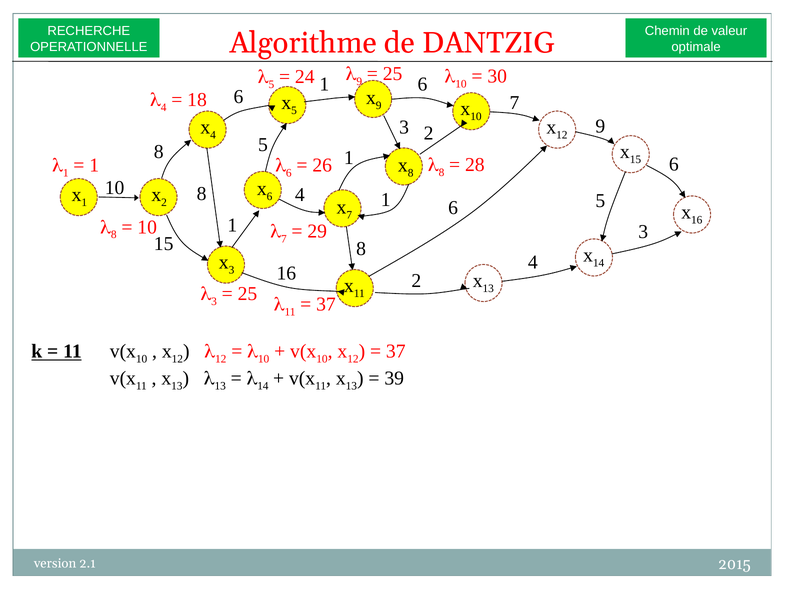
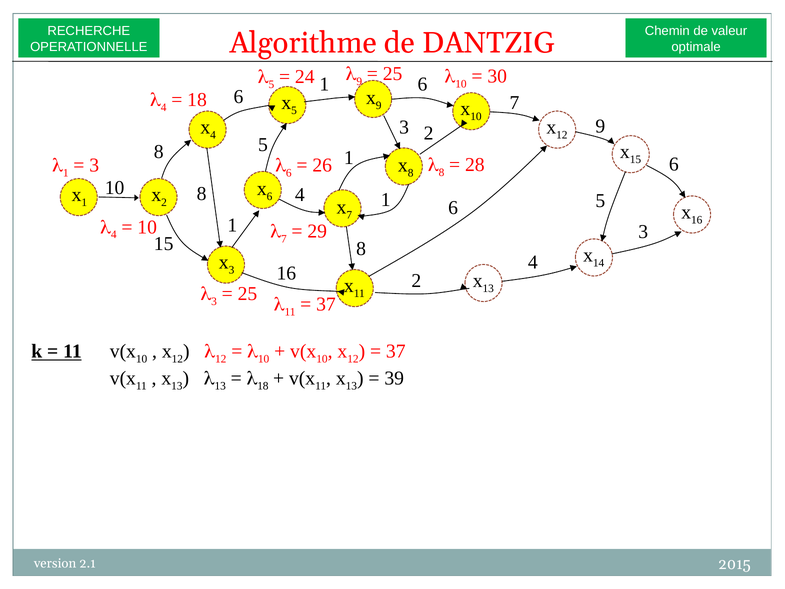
1 at (94, 165): 1 -> 3
8 at (114, 235): 8 -> 4
14 at (263, 386): 14 -> 18
